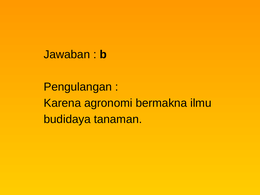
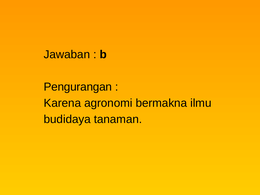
Pengulangan: Pengulangan -> Pengurangan
